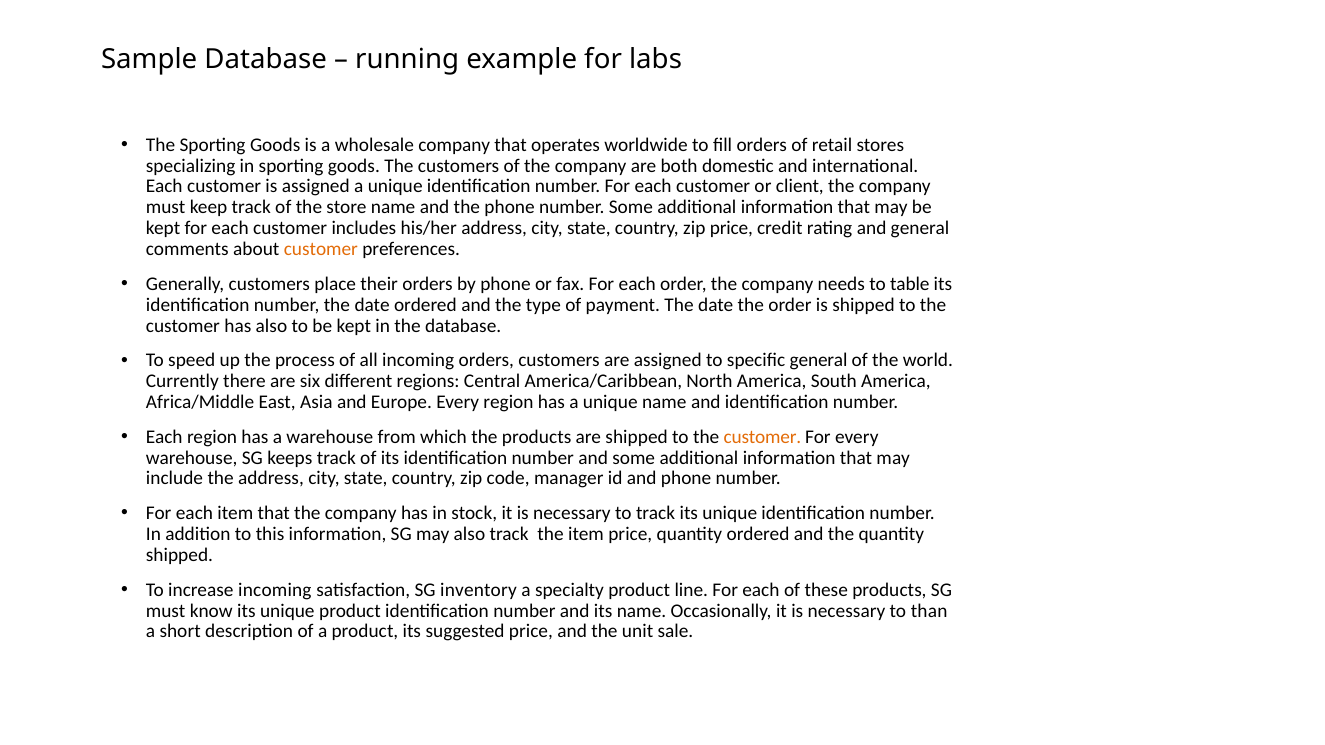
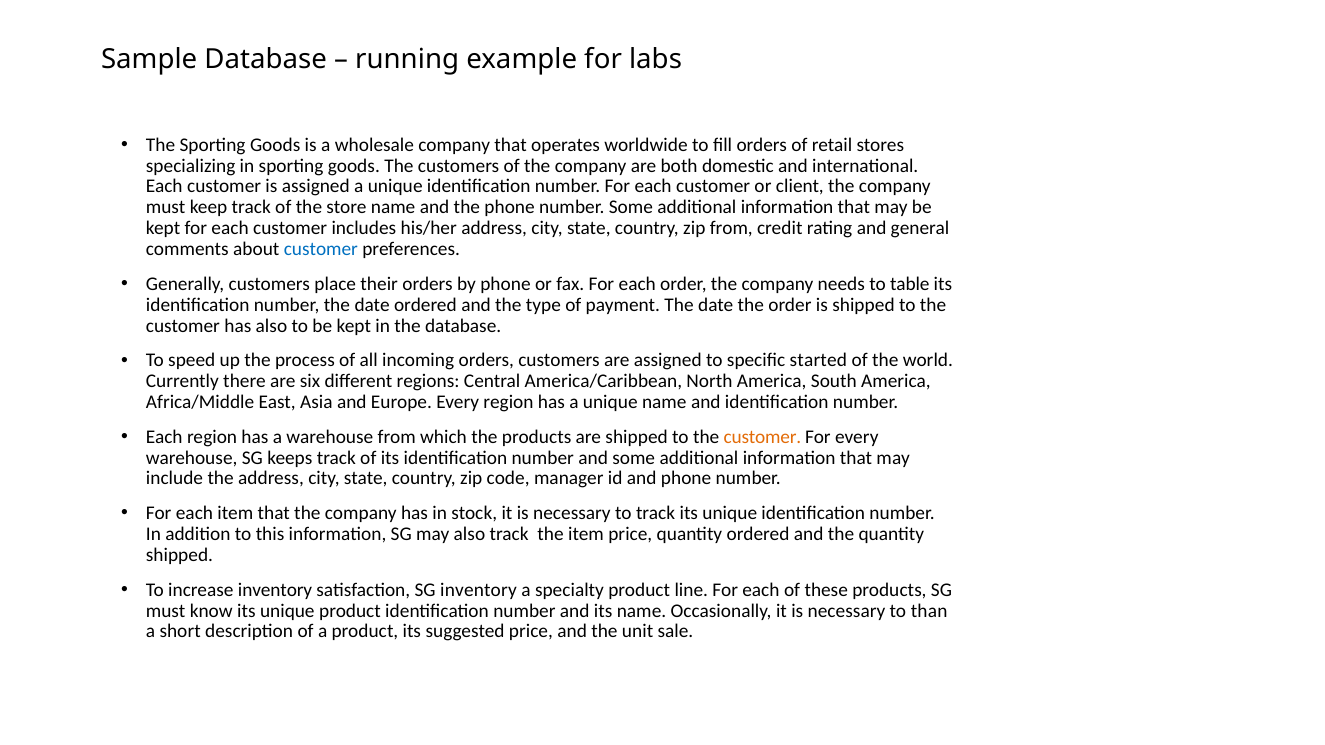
zip price: price -> from
customer at (321, 249) colour: orange -> blue
specific general: general -> started
increase incoming: incoming -> inventory
